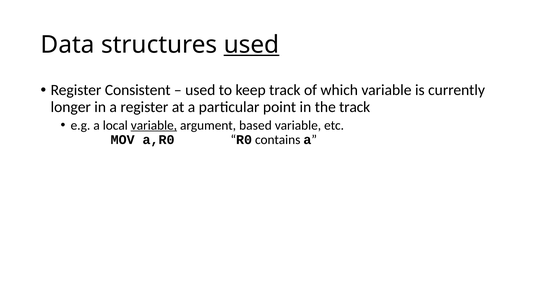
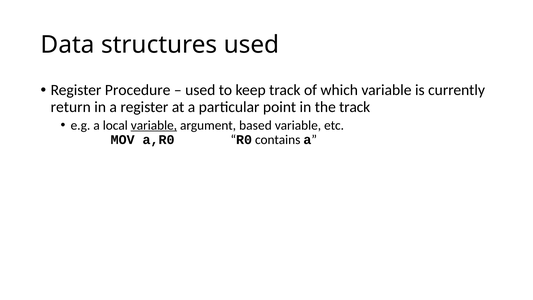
used at (252, 45) underline: present -> none
Consistent: Consistent -> Procedure
longer: longer -> return
